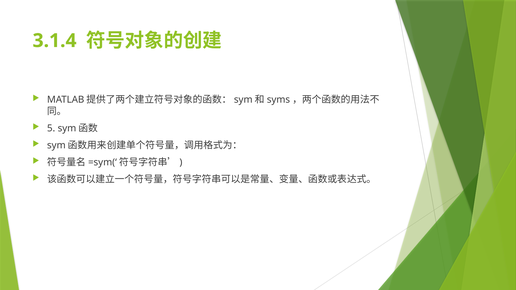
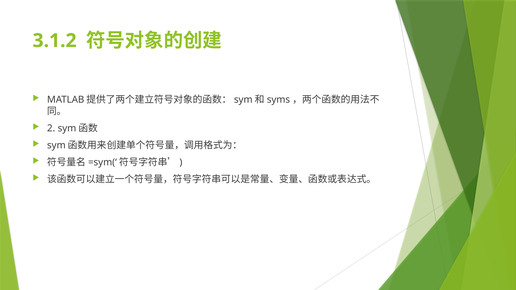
3.1.4: 3.1.4 -> 3.1.2
5: 5 -> 2
